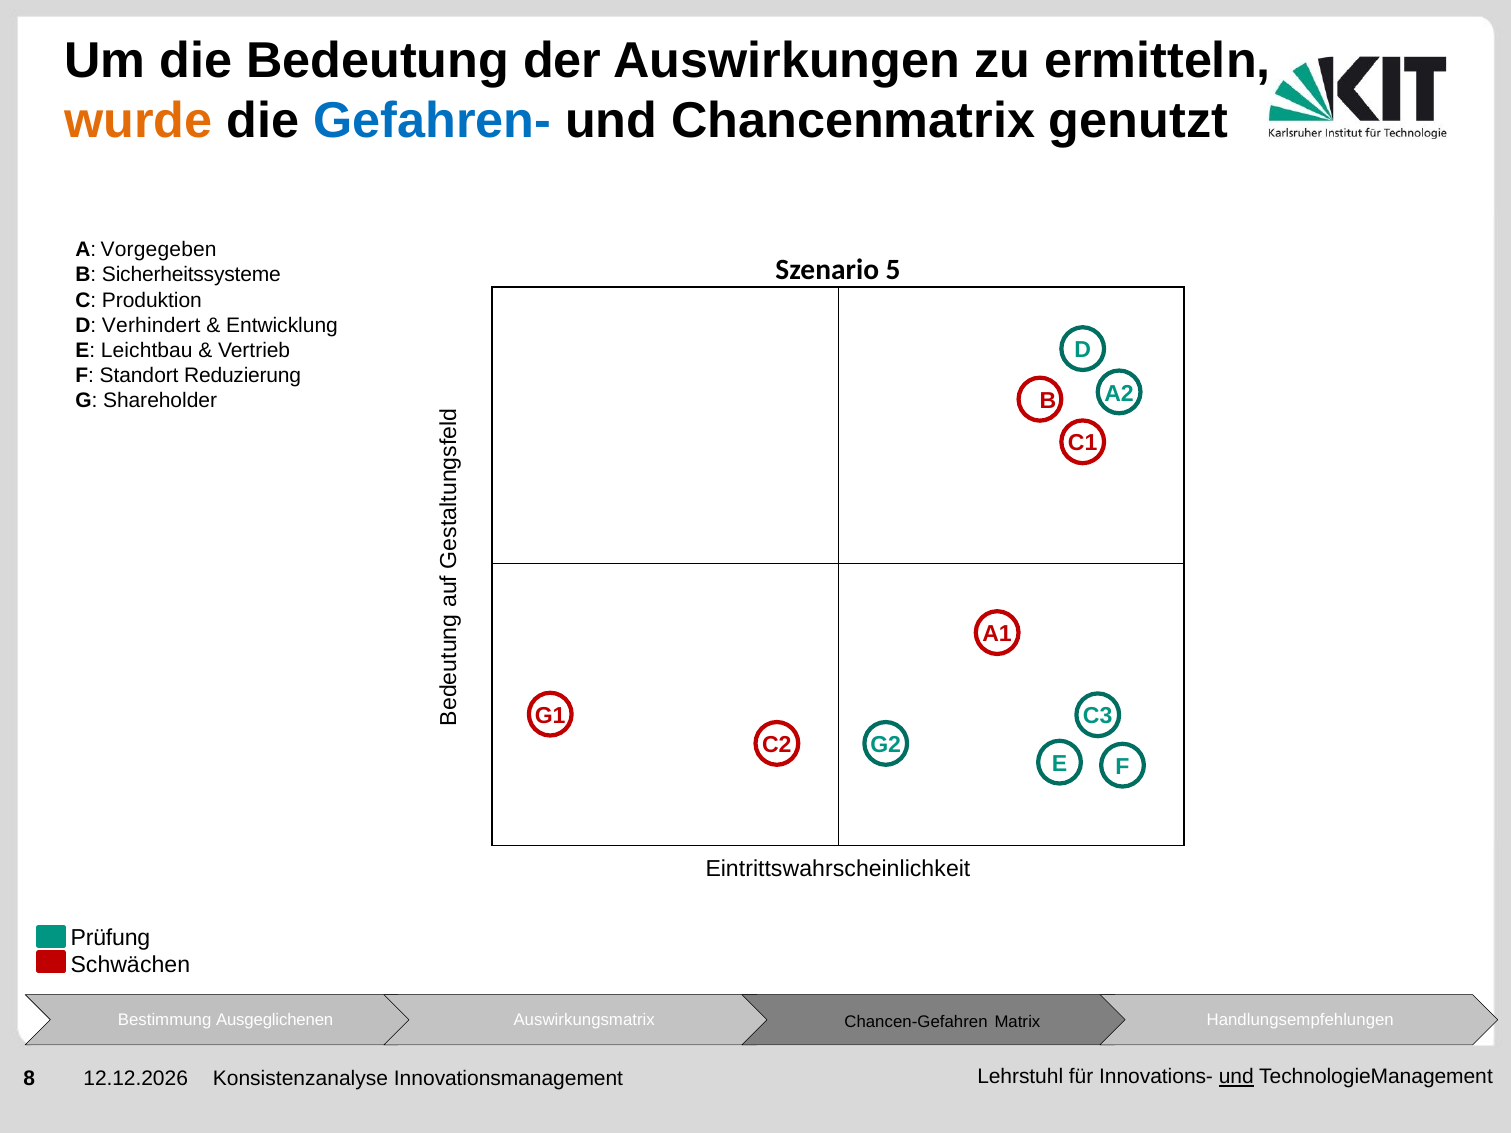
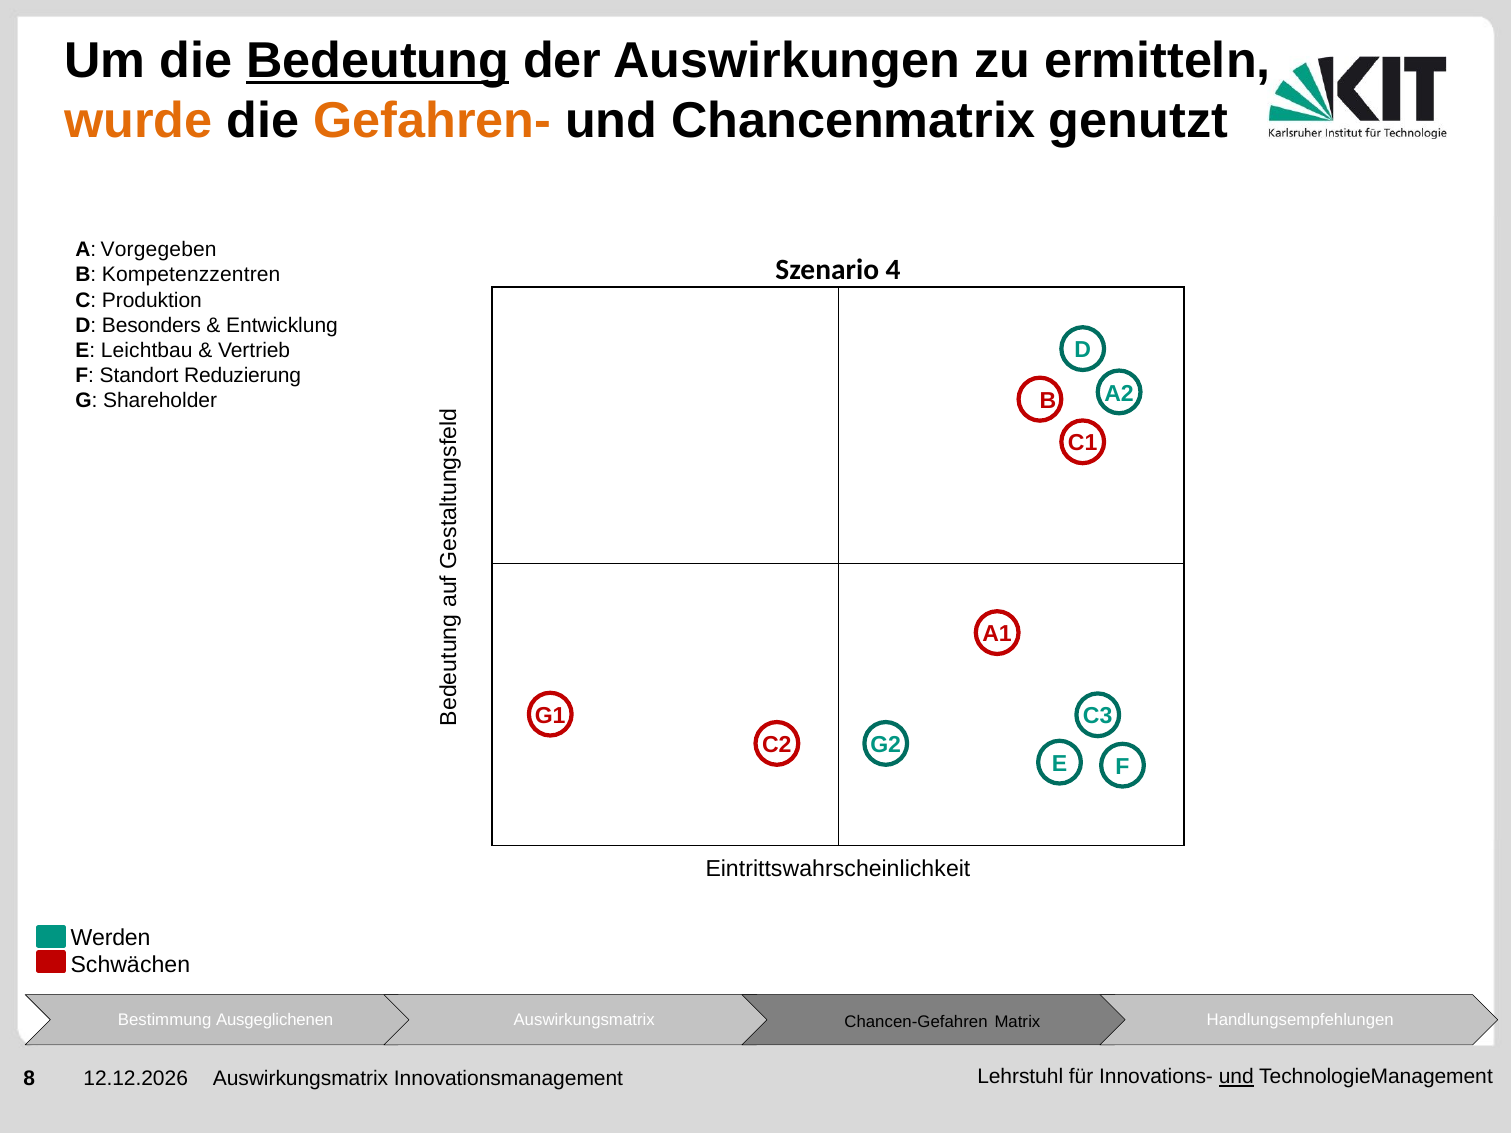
Bedeutung underline: none -> present
Gefahren- colour: blue -> orange
5: 5 -> 4
Sicherheitssysteme: Sicherheitssysteme -> Kompetenzzentren
Verhindert: Verhindert -> Besonders
Prüfung: Prüfung -> Werden
Konsistenzanalyse at (300, 1079): Konsistenzanalyse -> Auswirkungsmatrix
